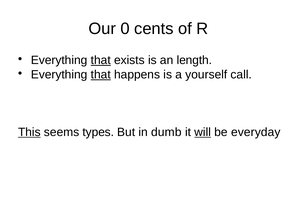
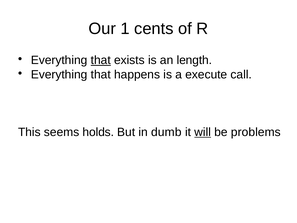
0: 0 -> 1
that at (101, 75) underline: present -> none
yourself: yourself -> execute
This underline: present -> none
types: types -> holds
everyday: everyday -> problems
